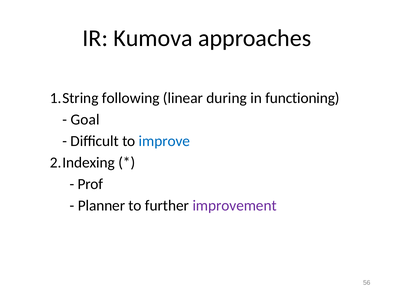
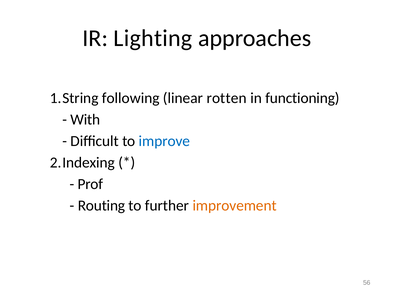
Kumova: Kumova -> Lighting
during: during -> rotten
Goal: Goal -> With
Planner: Planner -> Routing
improvement colour: purple -> orange
